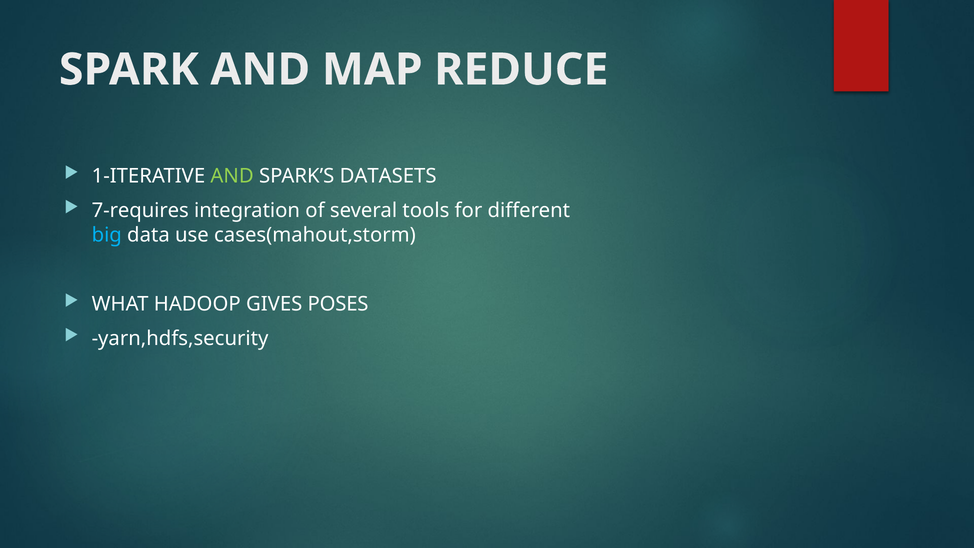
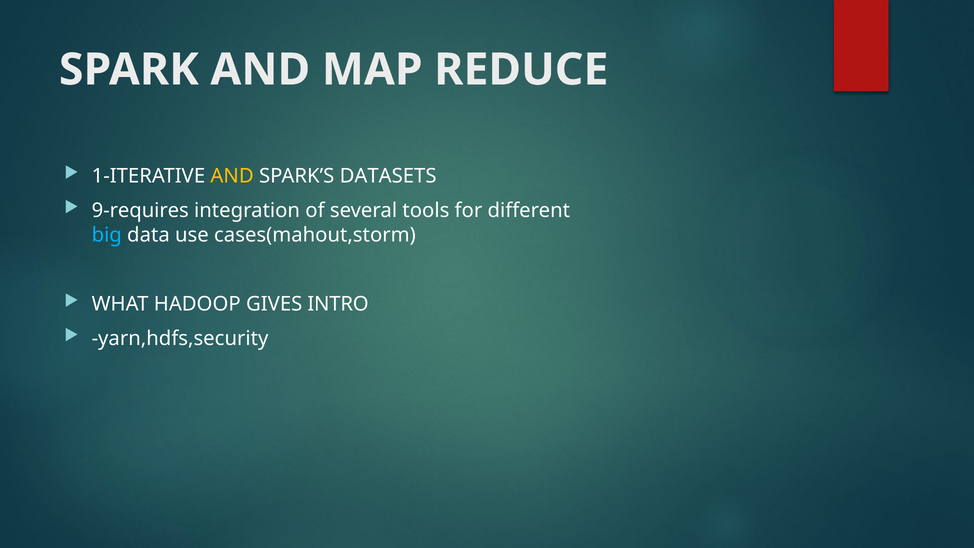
AND at (232, 176) colour: light green -> yellow
7-requires: 7-requires -> 9-requires
POSES: POSES -> INTRO
